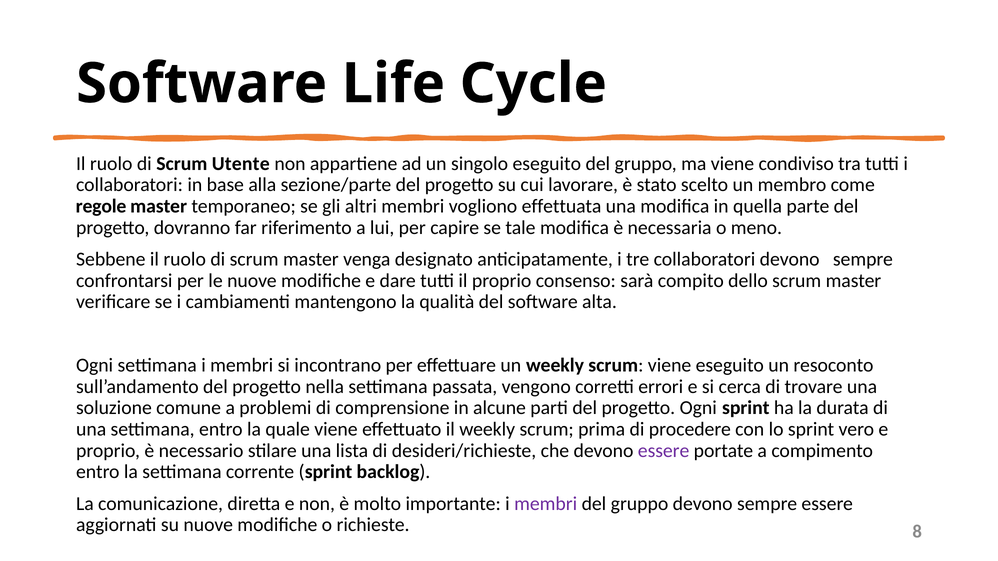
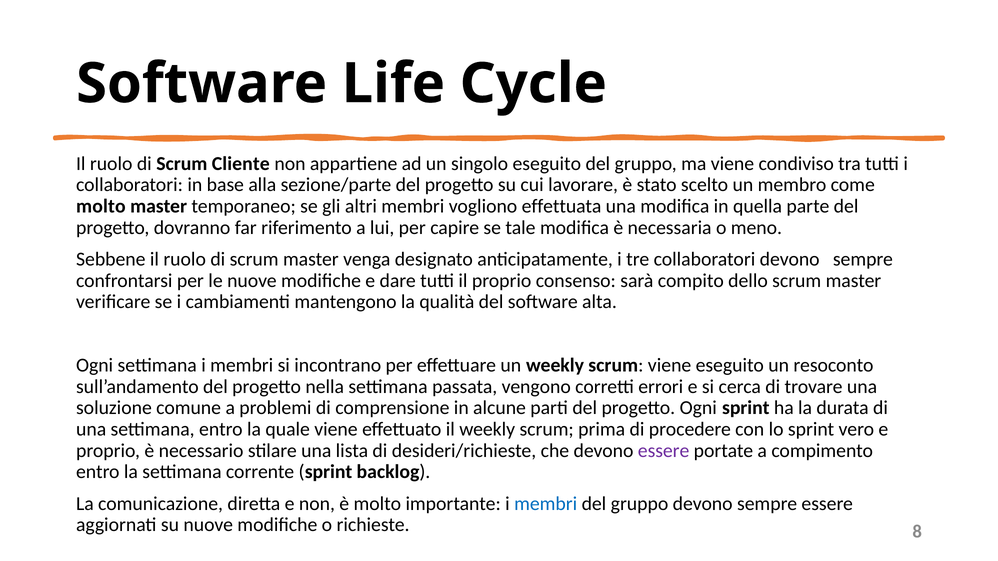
Utente: Utente -> Cliente
regole at (101, 206): regole -> molto
membri at (546, 504) colour: purple -> blue
